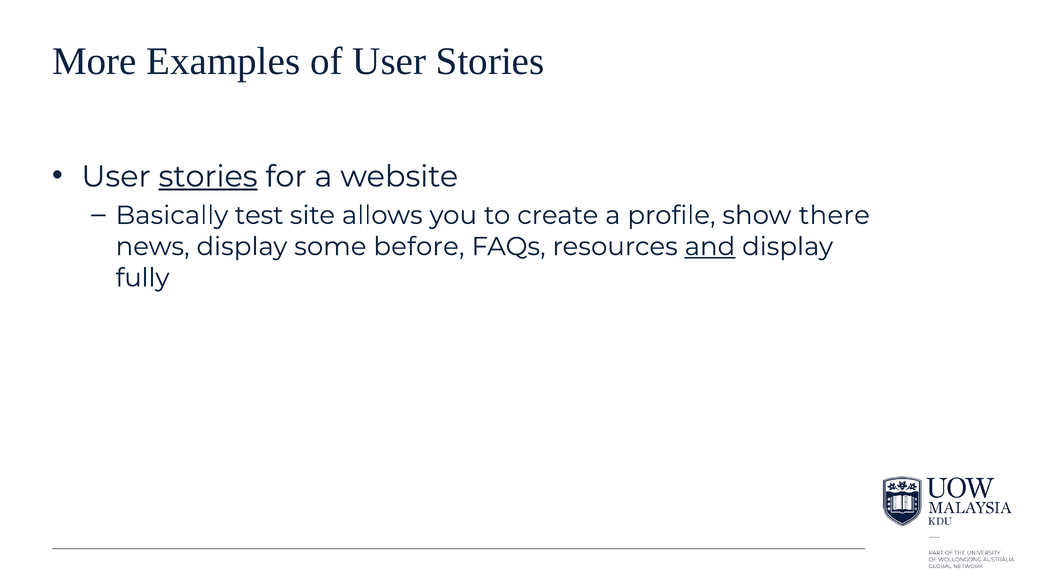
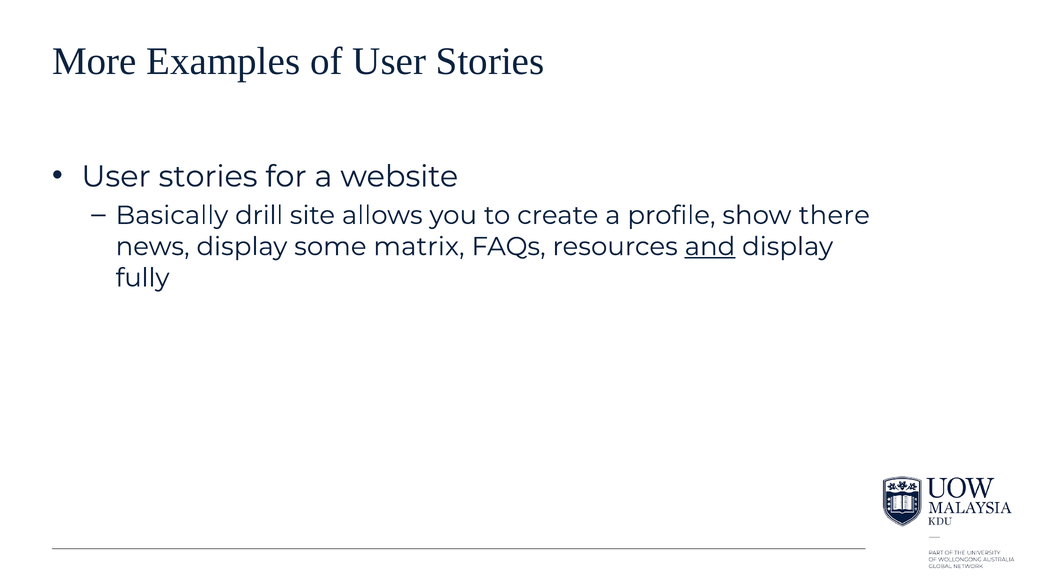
stories at (208, 177) underline: present -> none
test: test -> drill
before: before -> matrix
